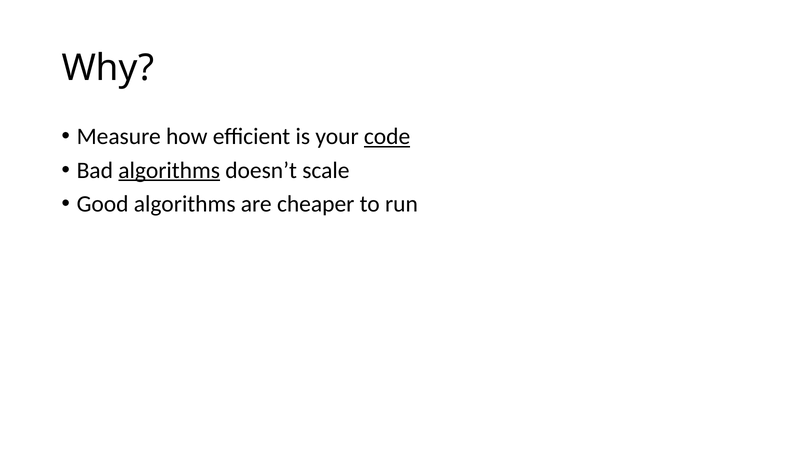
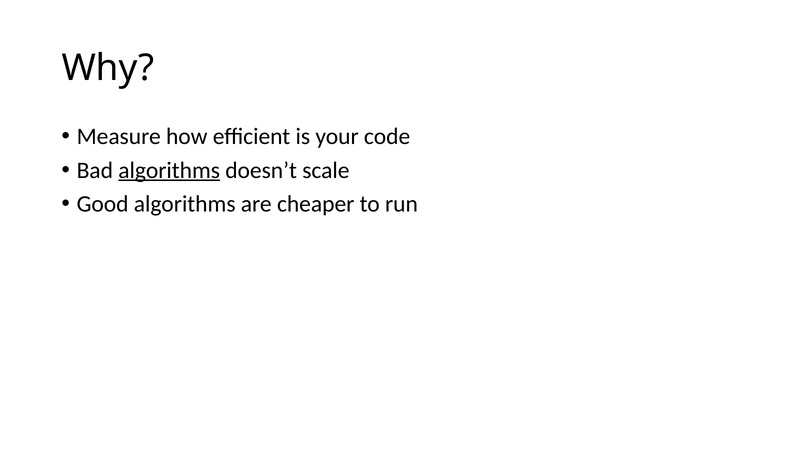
code underline: present -> none
